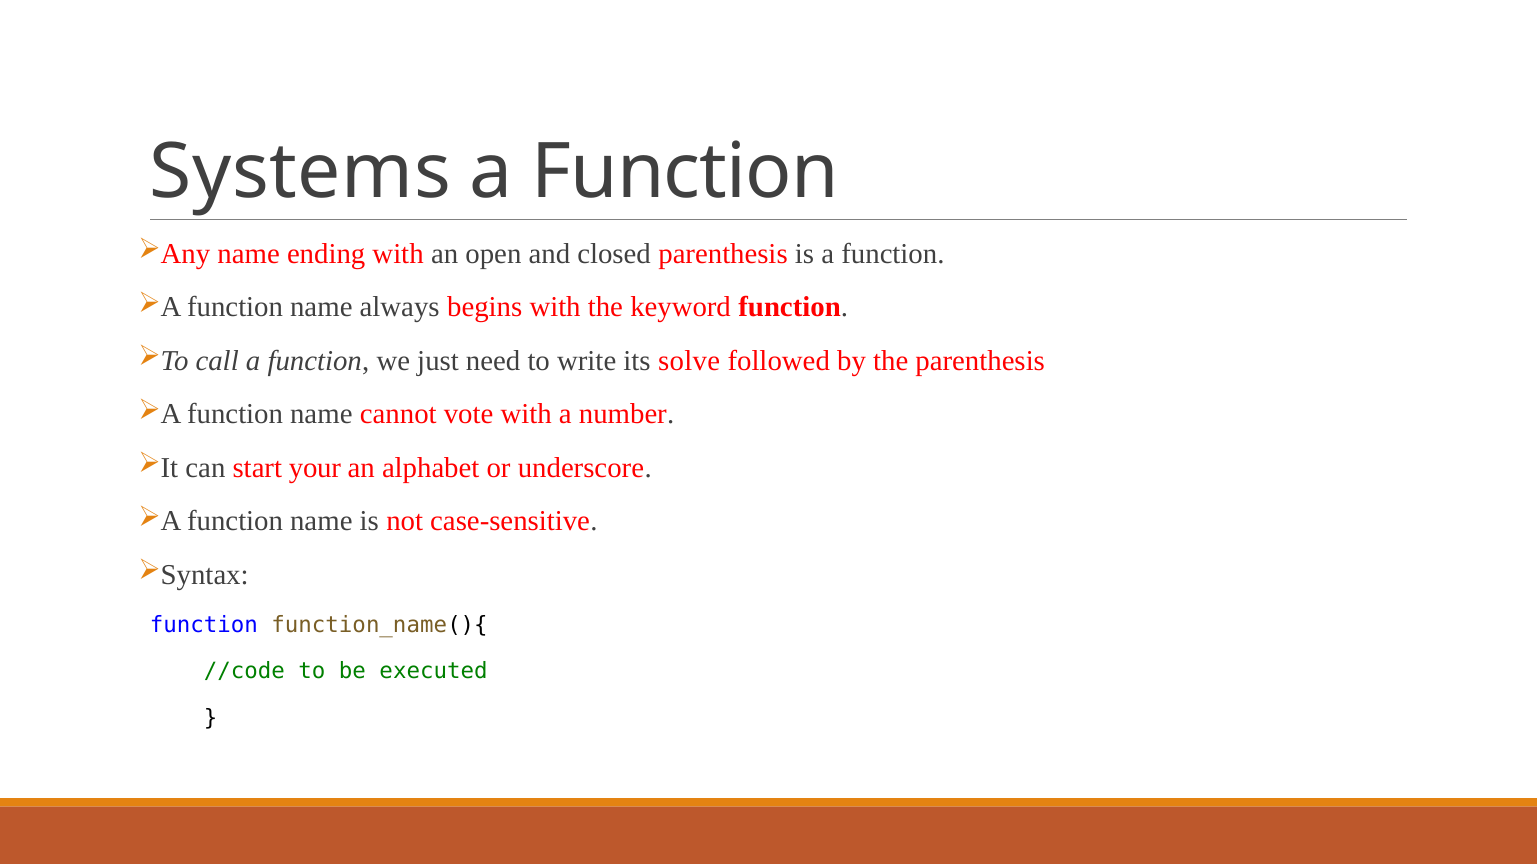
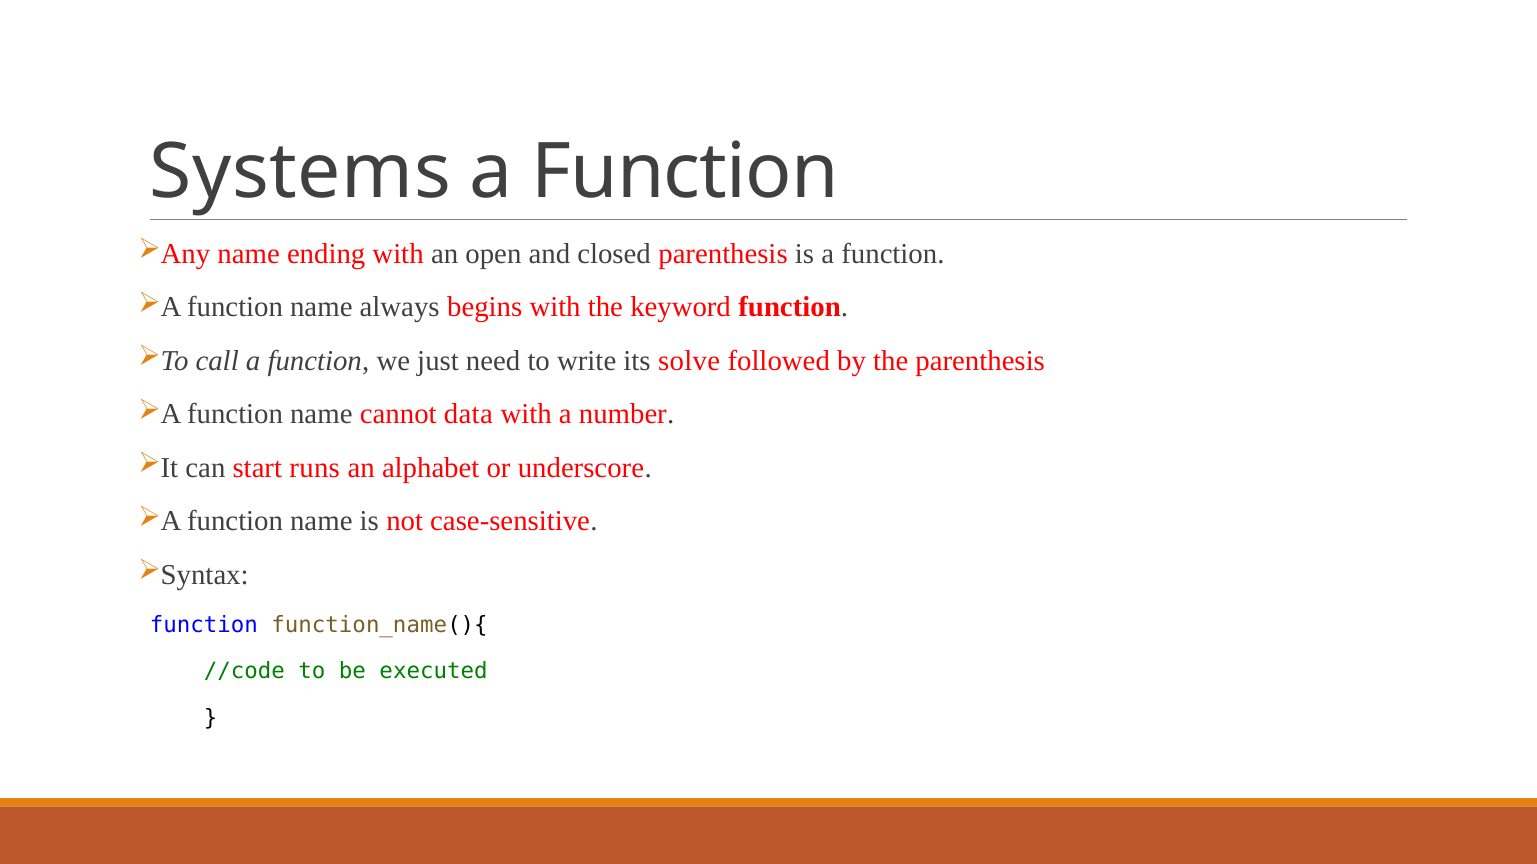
vote: vote -> data
your: your -> runs
